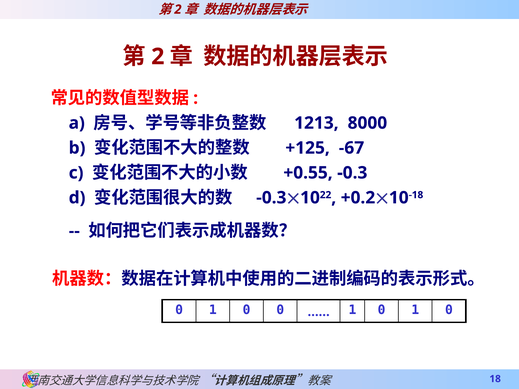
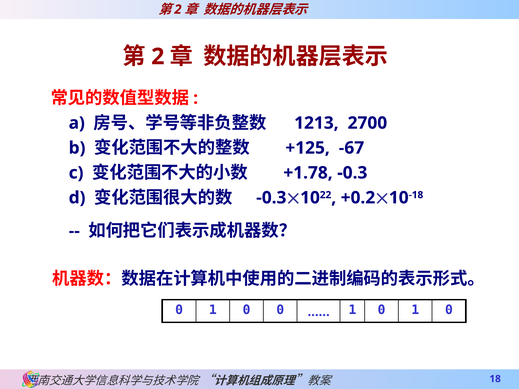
8000: 8000 -> 2700
+0.55: +0.55 -> +1.78
